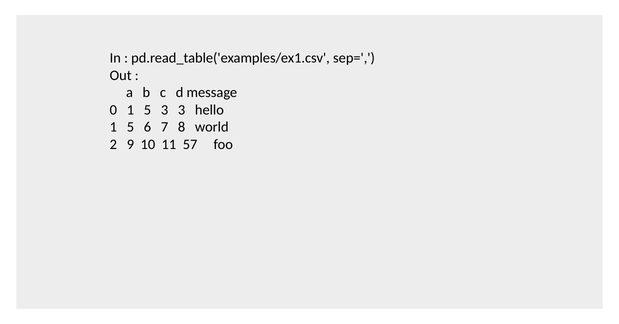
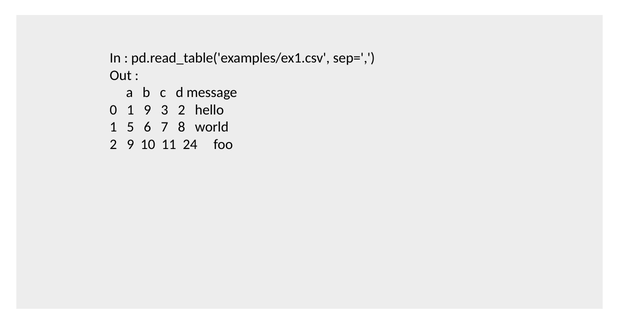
0 1 5: 5 -> 9
3 3: 3 -> 2
57: 57 -> 24
